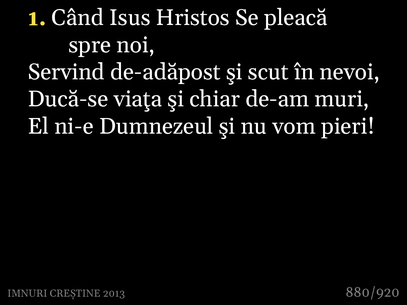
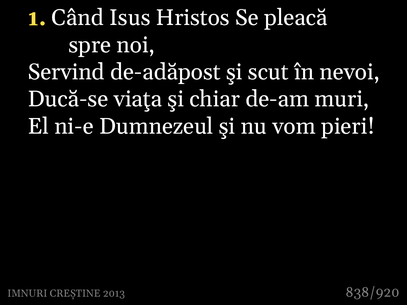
880/920: 880/920 -> 838/920
